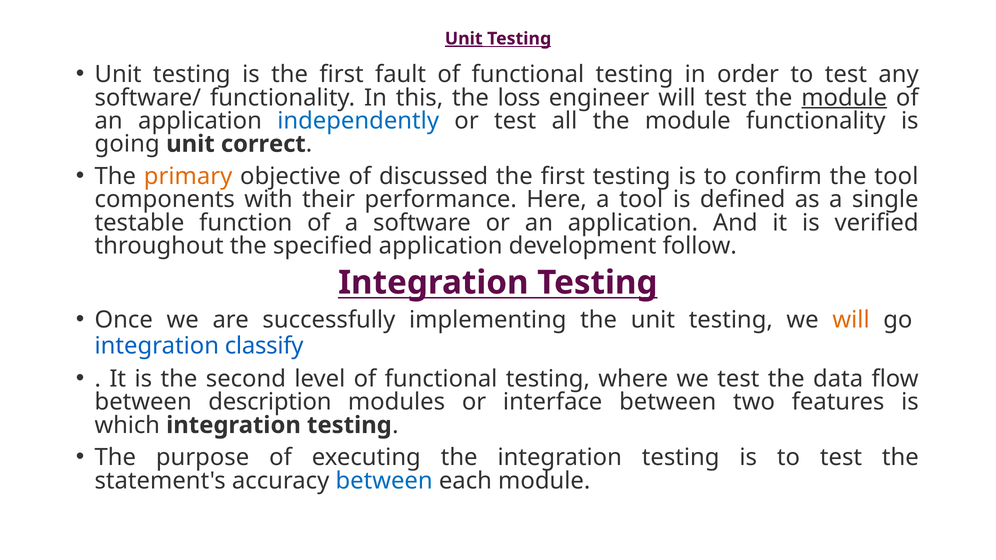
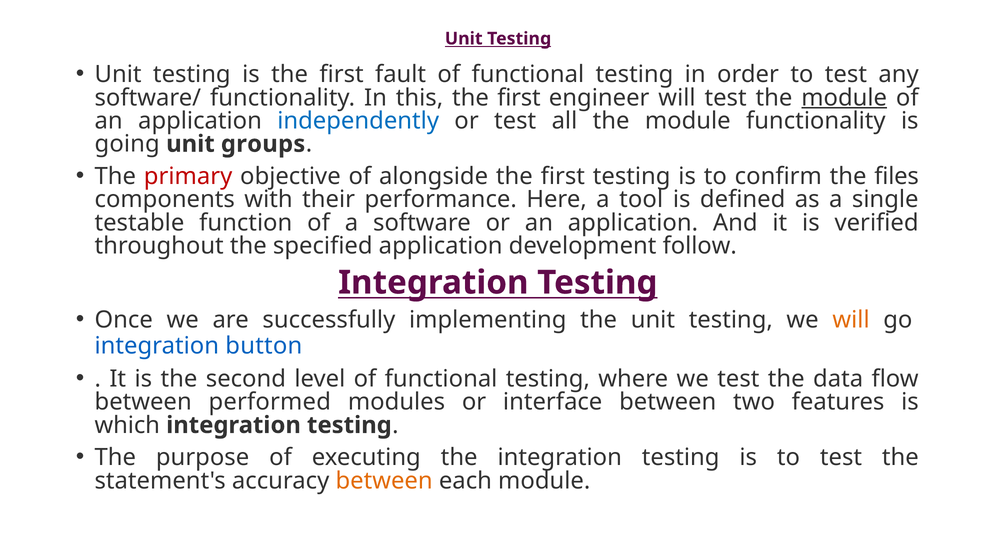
Unit at (464, 39) underline: present -> none
this the loss: loss -> first
correct: correct -> groups
primary colour: orange -> red
discussed: discussed -> alongside
the tool: tool -> files
classify: classify -> button
description: description -> performed
between at (384, 481) colour: blue -> orange
